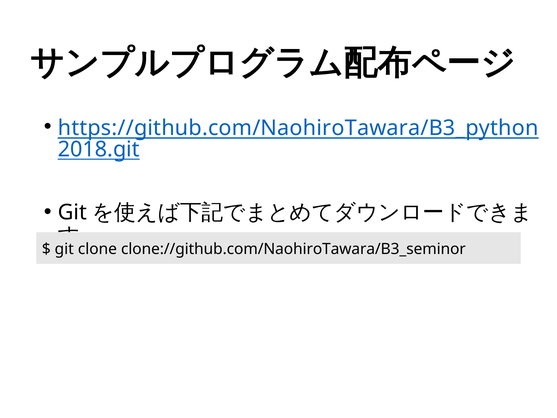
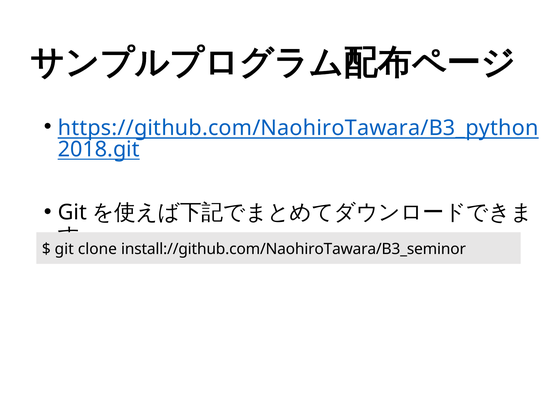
clone://github.com/NaohiroTawara/B3_seminor: clone://github.com/NaohiroTawara/B3_seminor -> install://github.com/NaohiroTawara/B3_seminor
